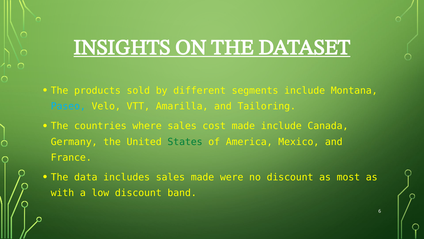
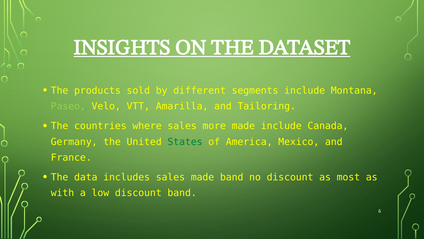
Paseo colour: light blue -> light green
cost: cost -> more
made were: were -> band
